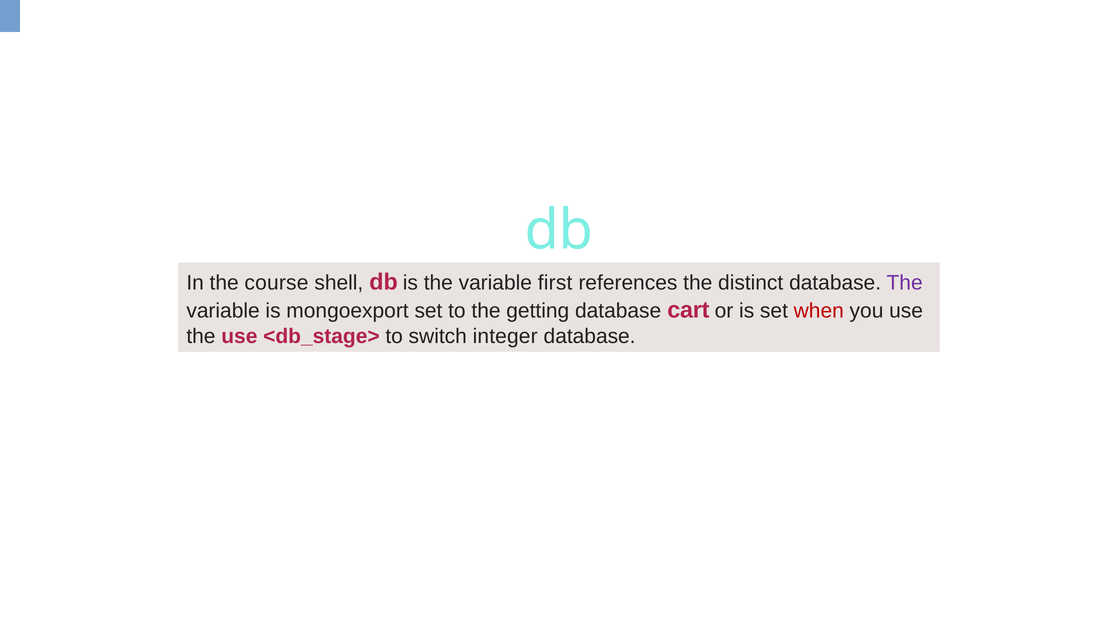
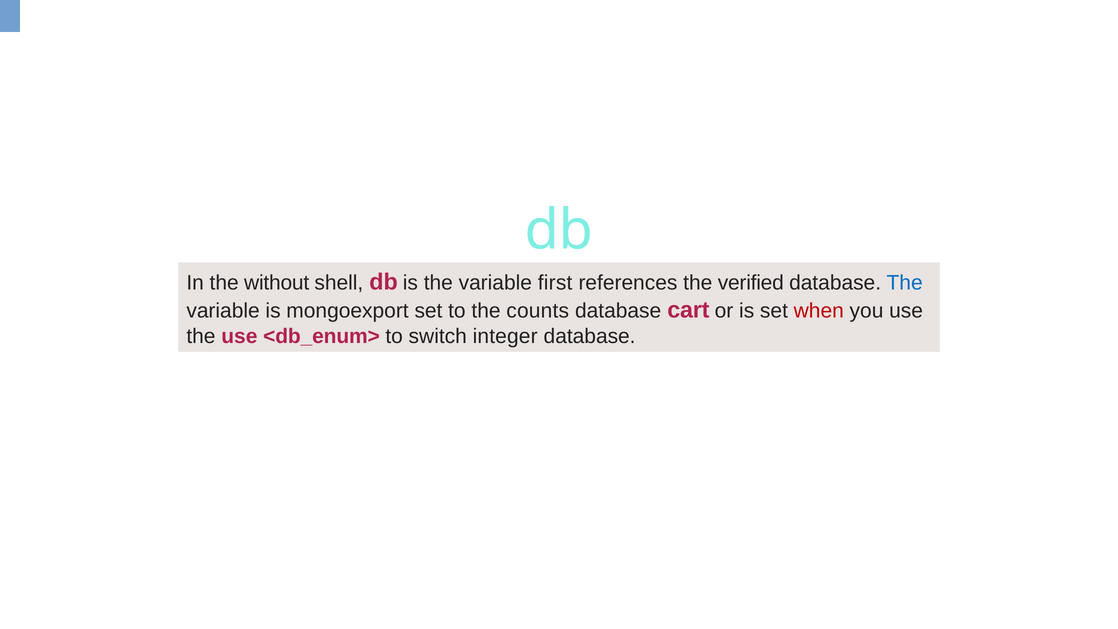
course: course -> without
distinct: distinct -> verified
The at (905, 283) colour: purple -> blue
getting: getting -> counts
<db_stage>: <db_stage> -> <db_enum>
